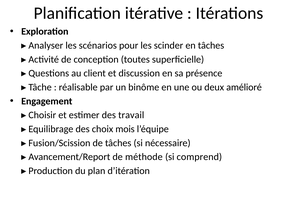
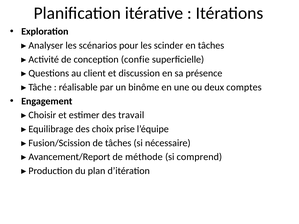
toutes: toutes -> confie
amélioré: amélioré -> comptes
mois: mois -> prise
